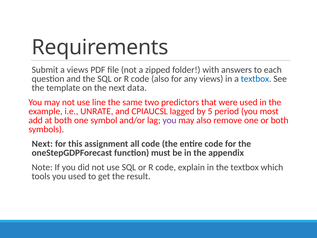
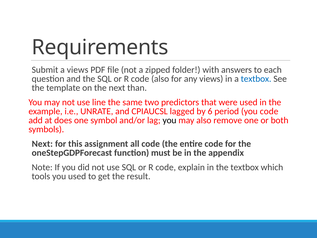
data: data -> than
5: 5 -> 6
you most: most -> code
at both: both -> does
you at (170, 120) colour: purple -> black
